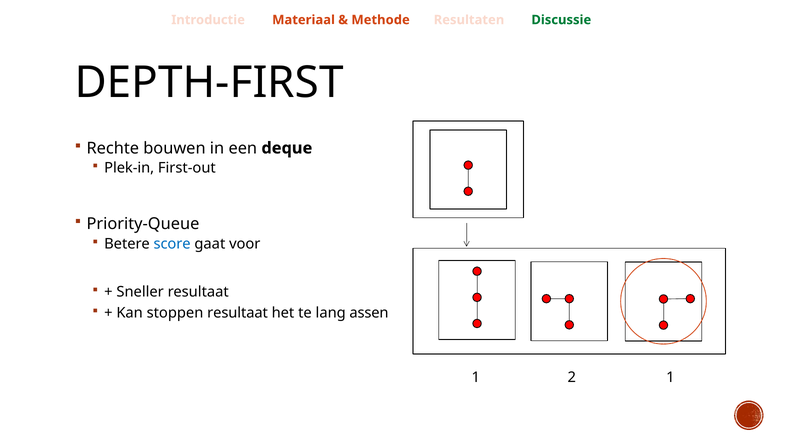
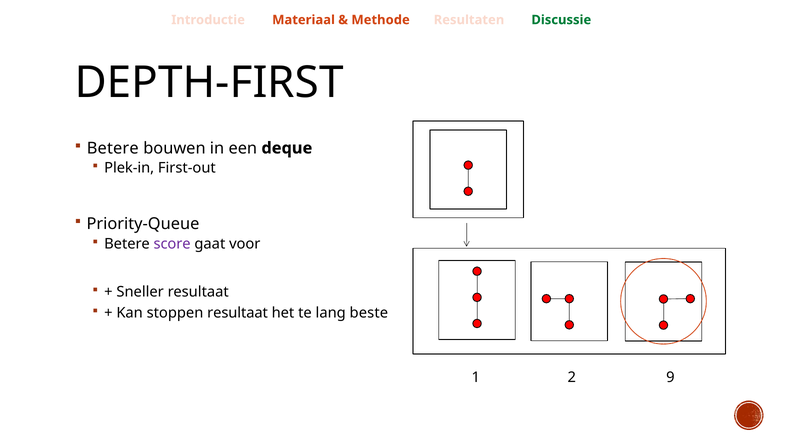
Rechte at (113, 148): Rechte -> Betere
score colour: blue -> purple
assen: assen -> beste
2 1: 1 -> 9
